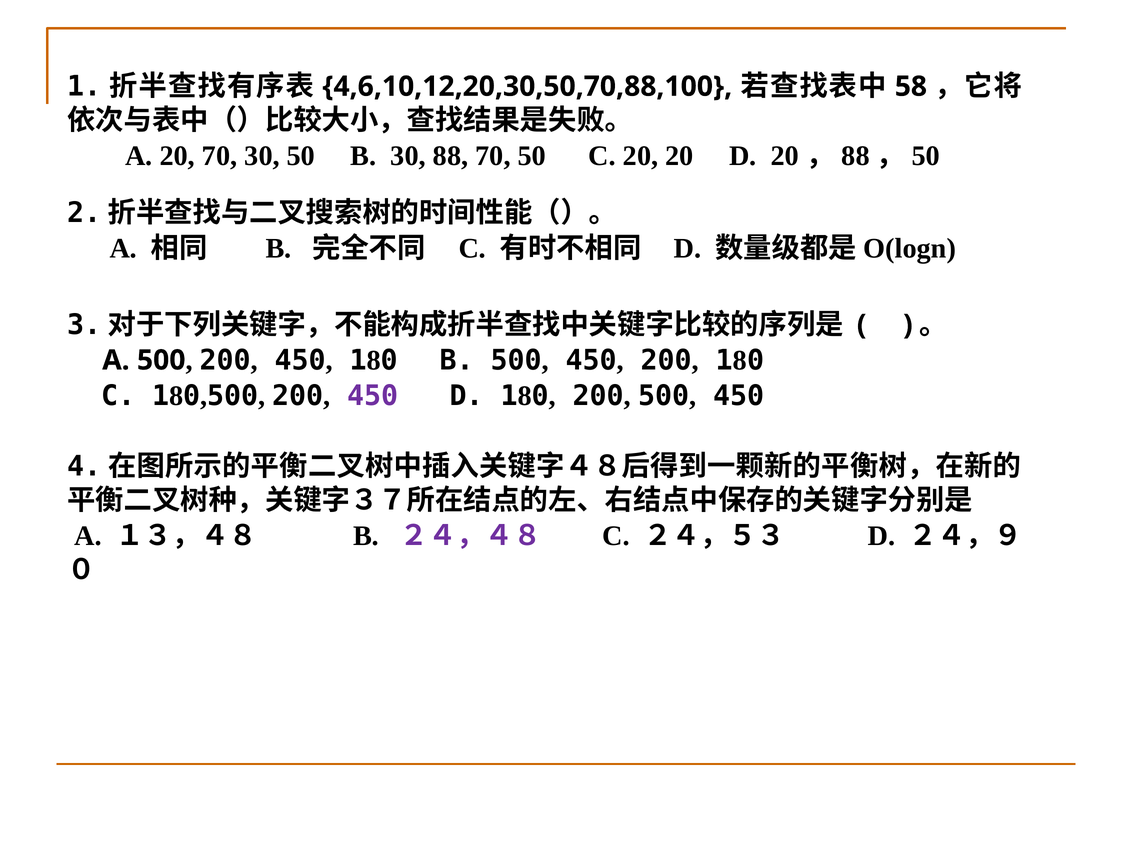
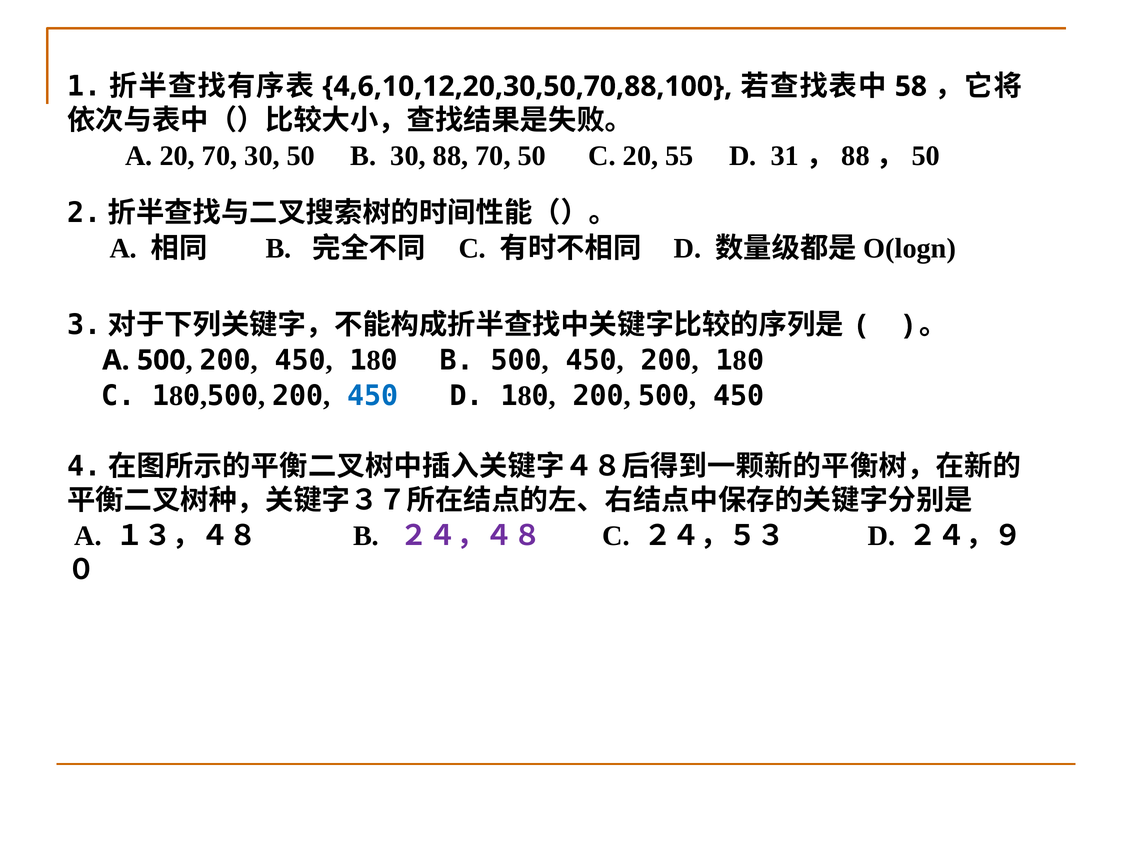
20 20: 20 -> 55
D 20: 20 -> 31
450 at (373, 396) colour: purple -> blue
